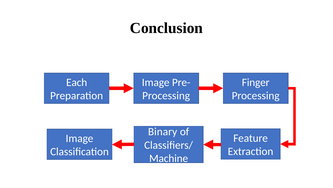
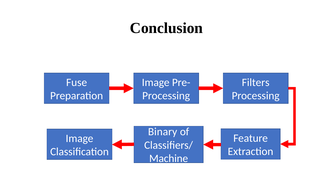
Each: Each -> Fuse
Finger: Finger -> Filters
